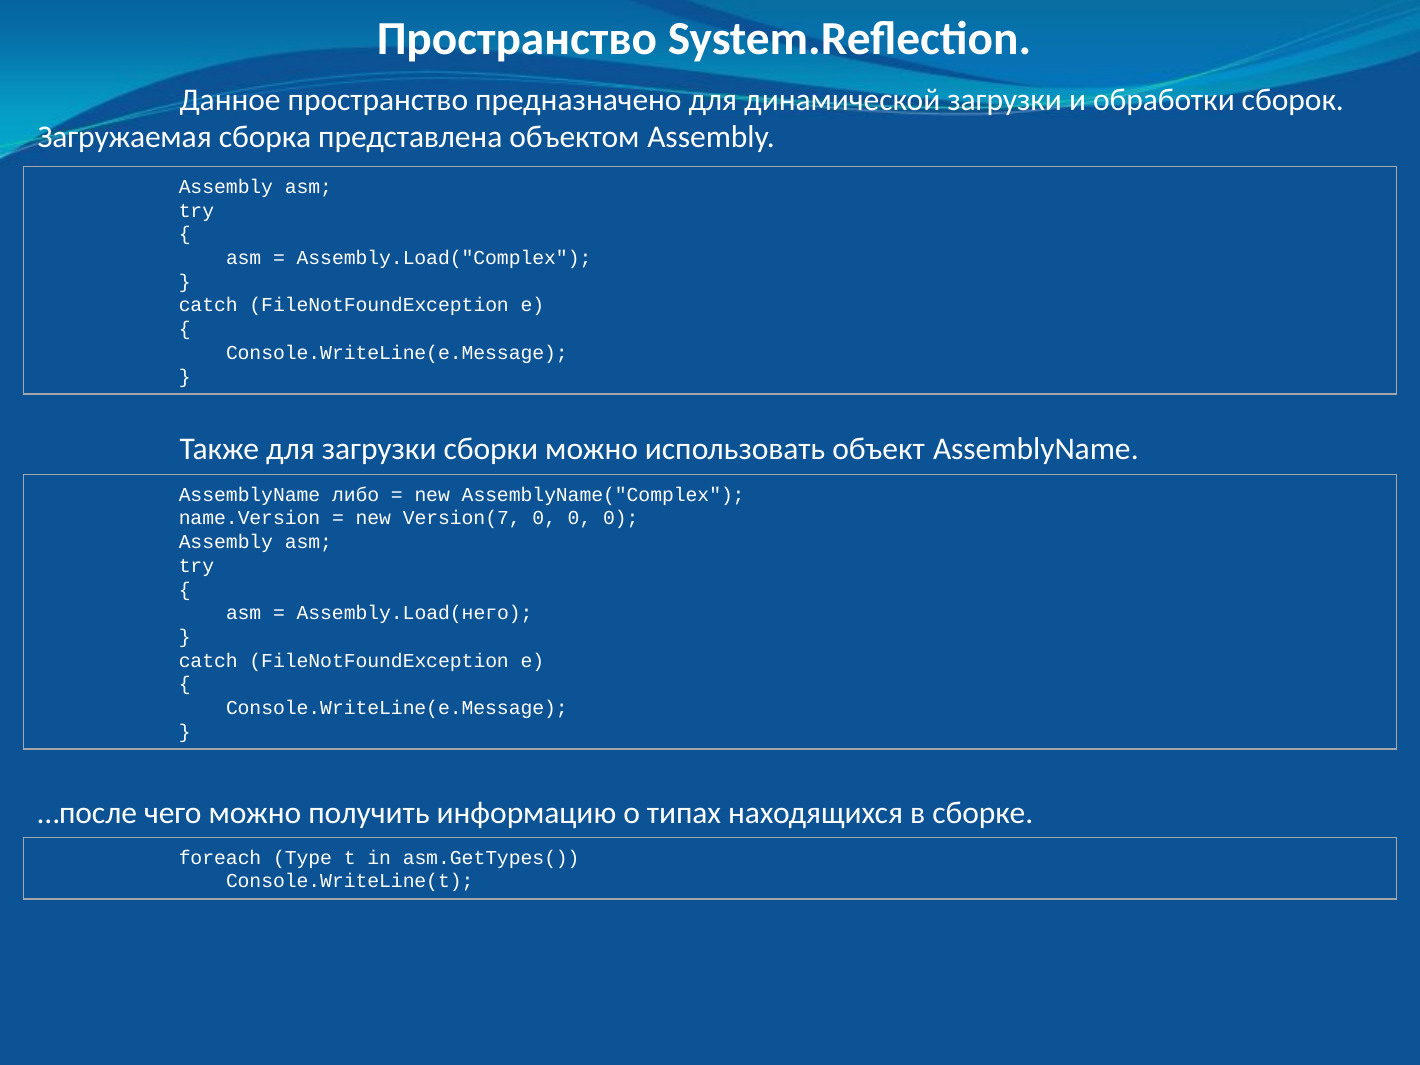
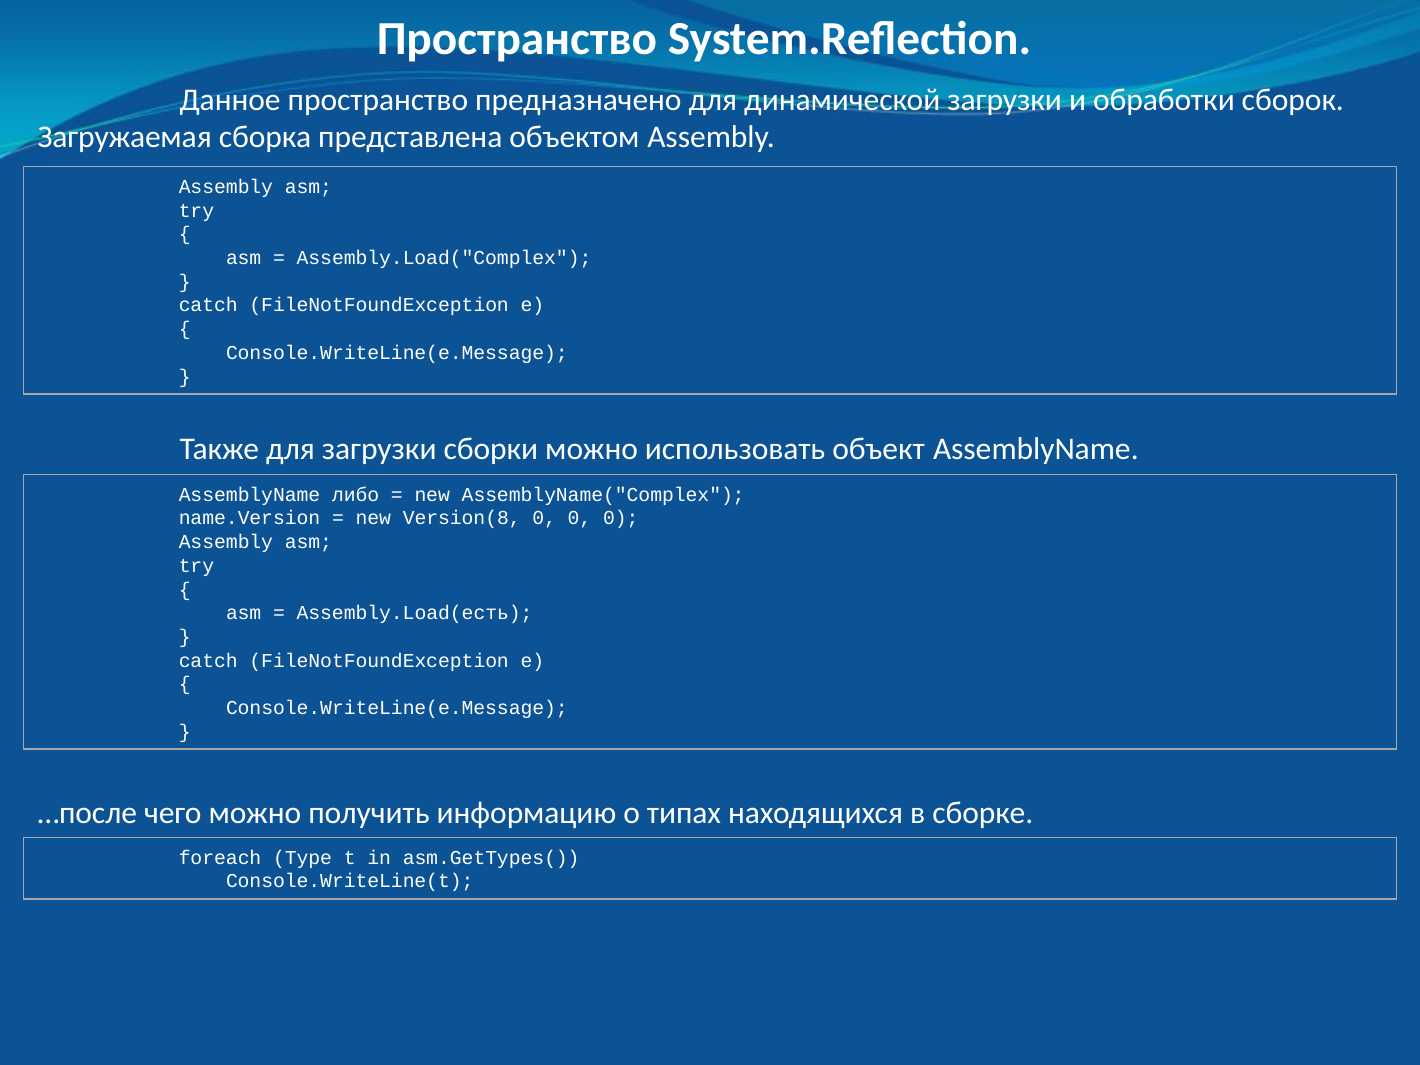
Version(7: Version(7 -> Version(8
Assembly.Load(него: Assembly.Load(него -> Assembly.Load(есть
